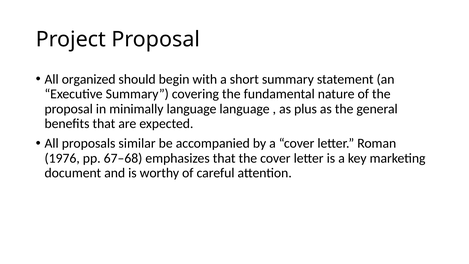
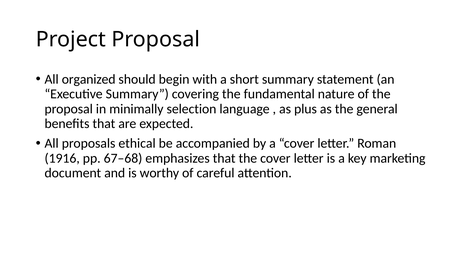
minimally language: language -> selection
similar: similar -> ethical
1976: 1976 -> 1916
